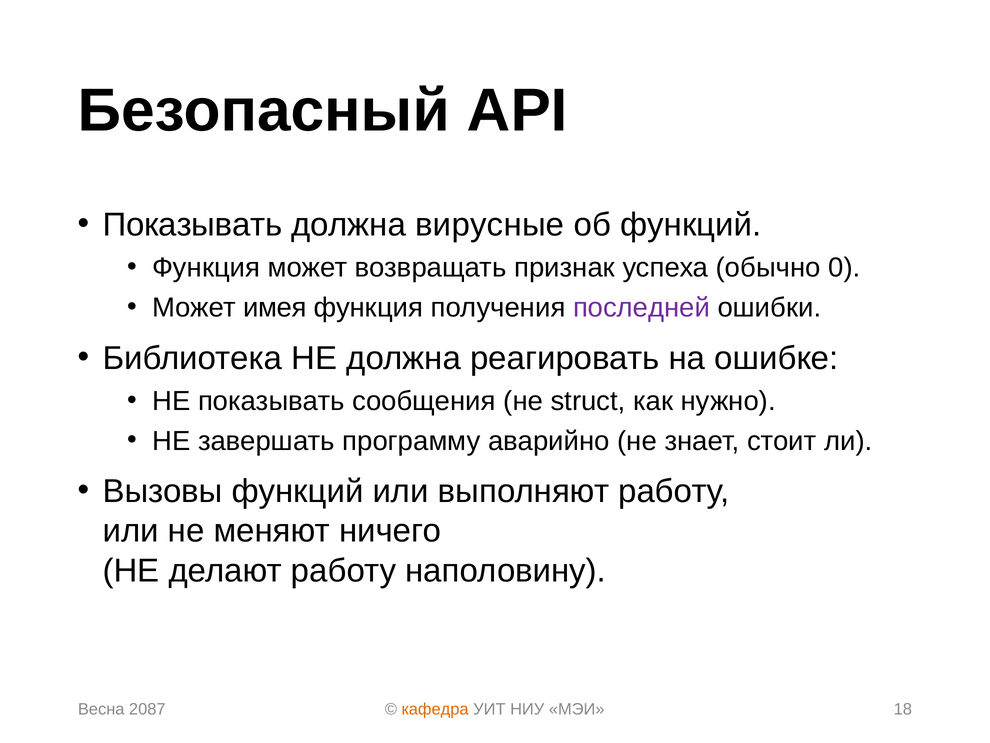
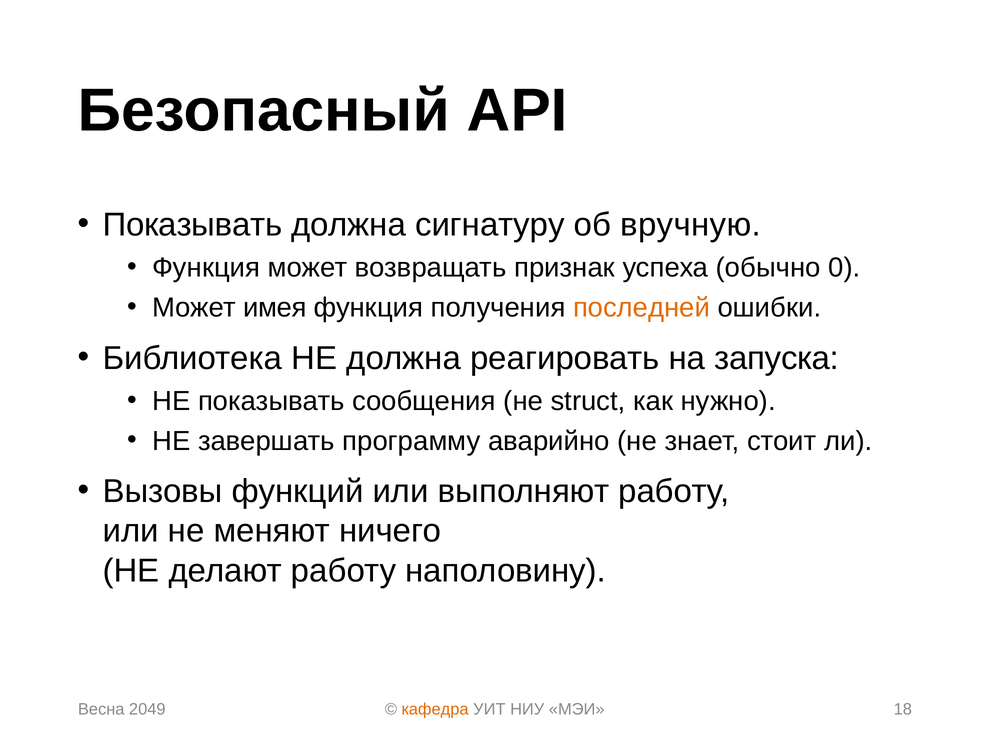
вирусные: вирусные -> сигнатуру
об функций: функций -> вручную
последней colour: purple -> orange
ошибке: ошибке -> запуска
2087: 2087 -> 2049
